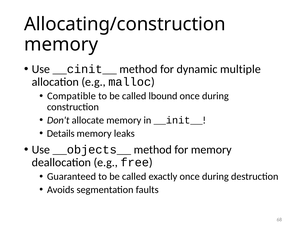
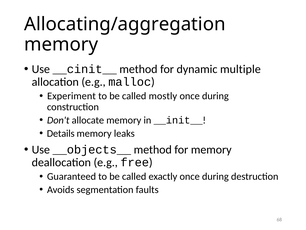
Allocating/construction: Allocating/construction -> Allocating/aggregation
Compatible: Compatible -> Experiment
lbound: lbound -> mostly
